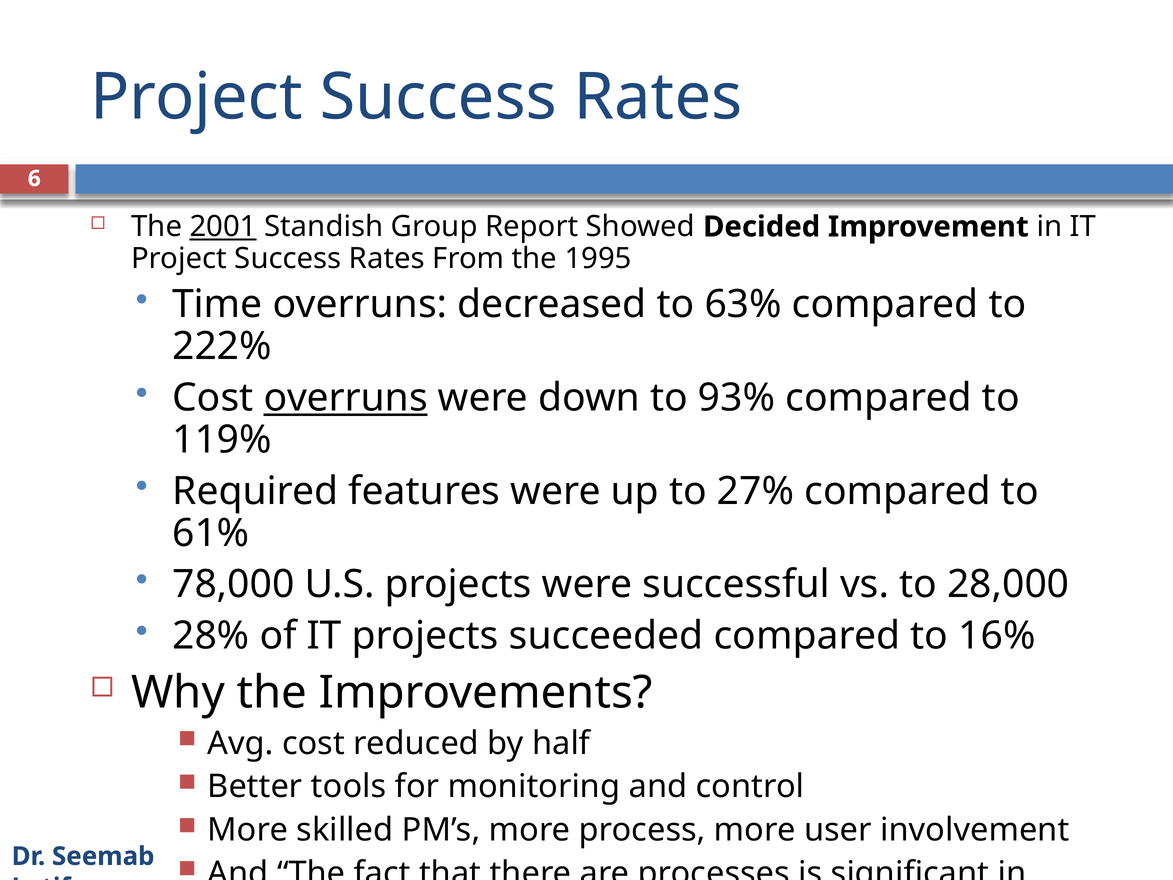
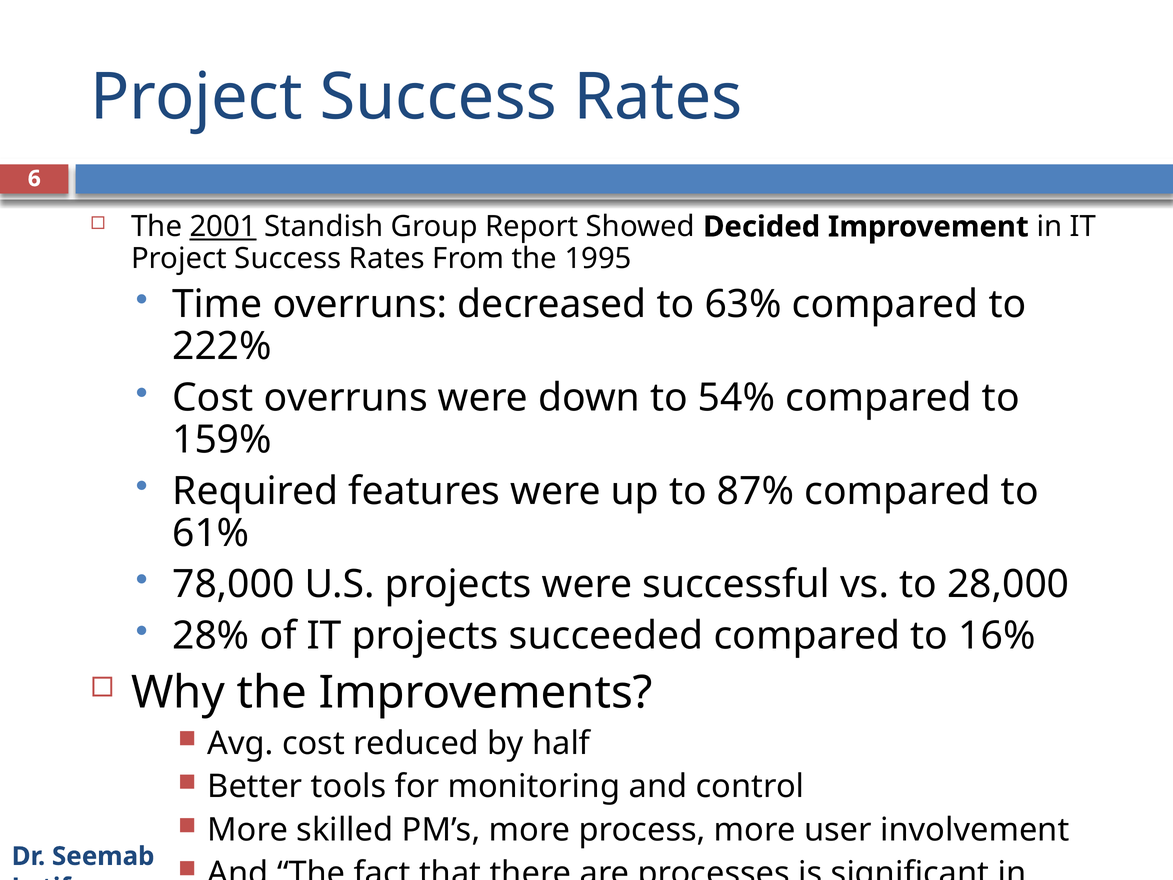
overruns at (346, 398) underline: present -> none
93%: 93% -> 54%
119%: 119% -> 159%
27%: 27% -> 87%
